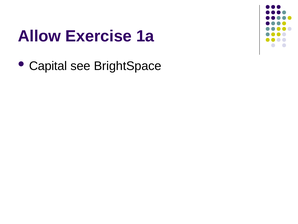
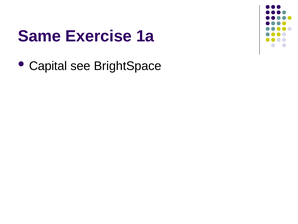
Allow: Allow -> Same
